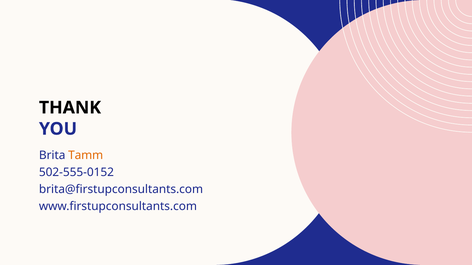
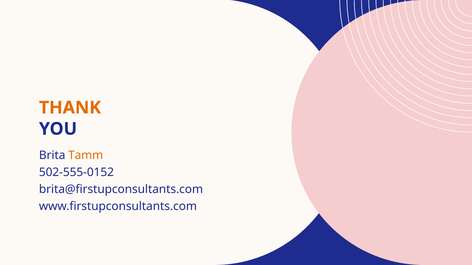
THANK colour: black -> orange
